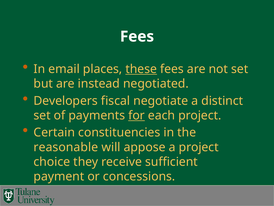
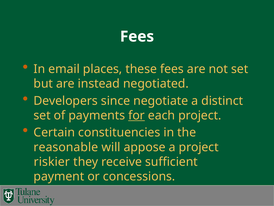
these underline: present -> none
fiscal: fiscal -> since
choice: choice -> riskier
